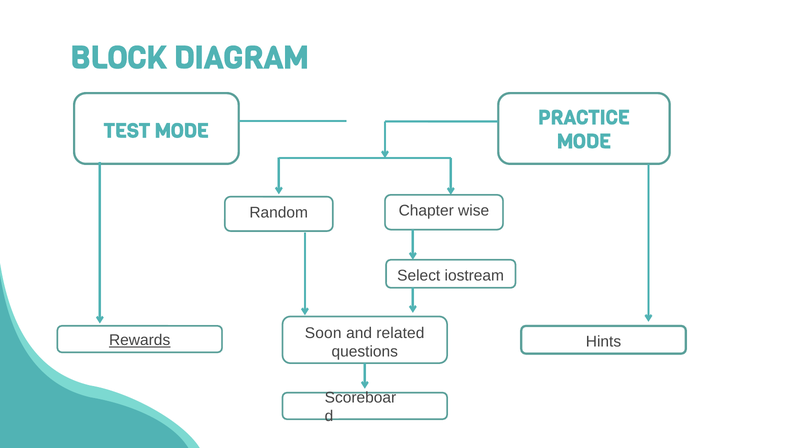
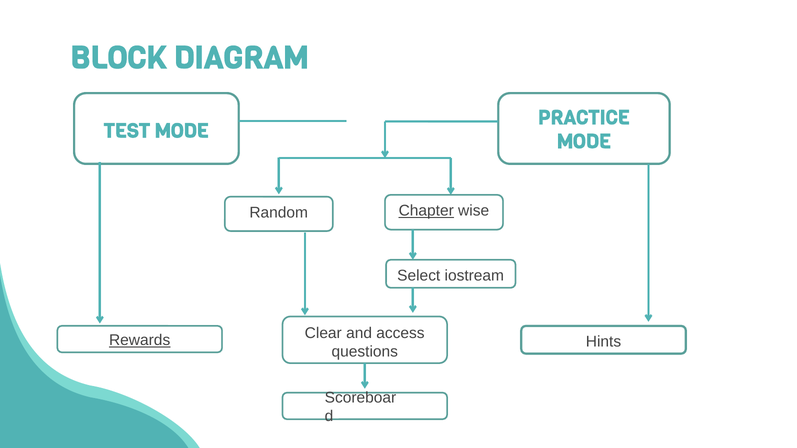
Chapter underline: none -> present
Soon: Soon -> Clear
related: related -> access
